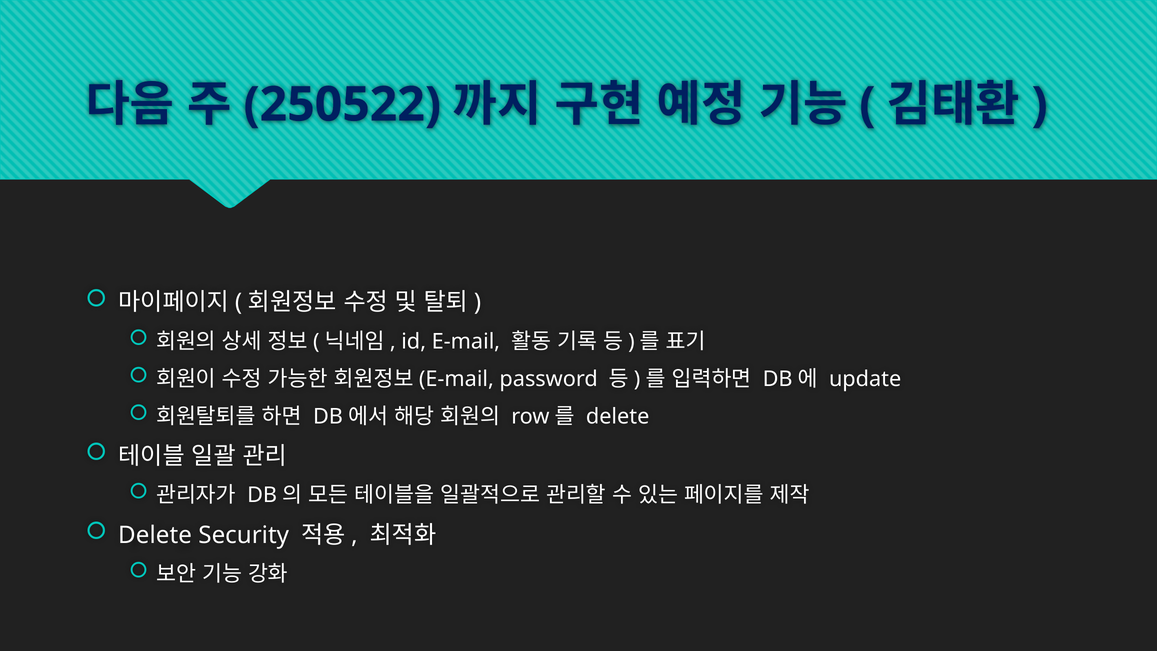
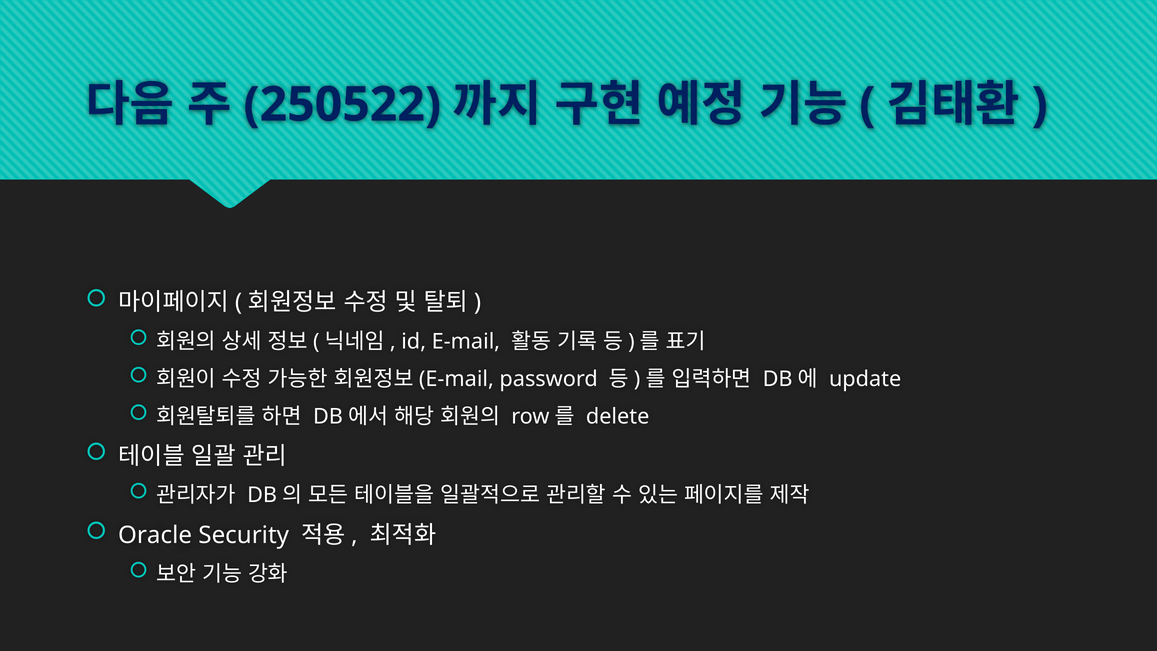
Delete at (155, 535): Delete -> Oracle
